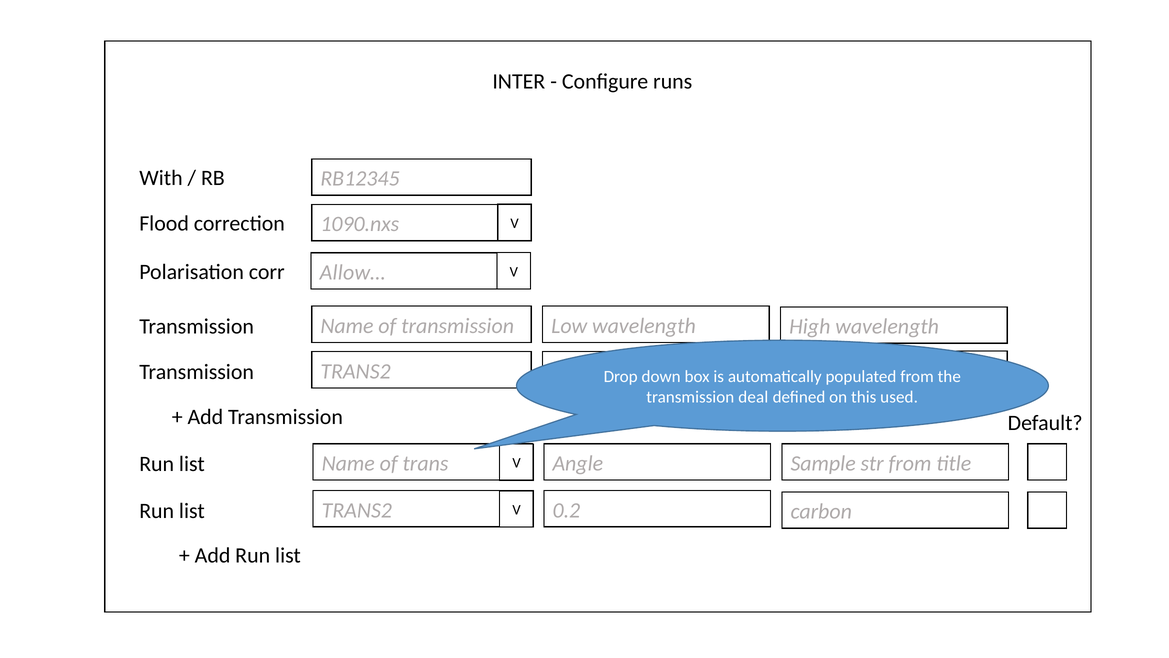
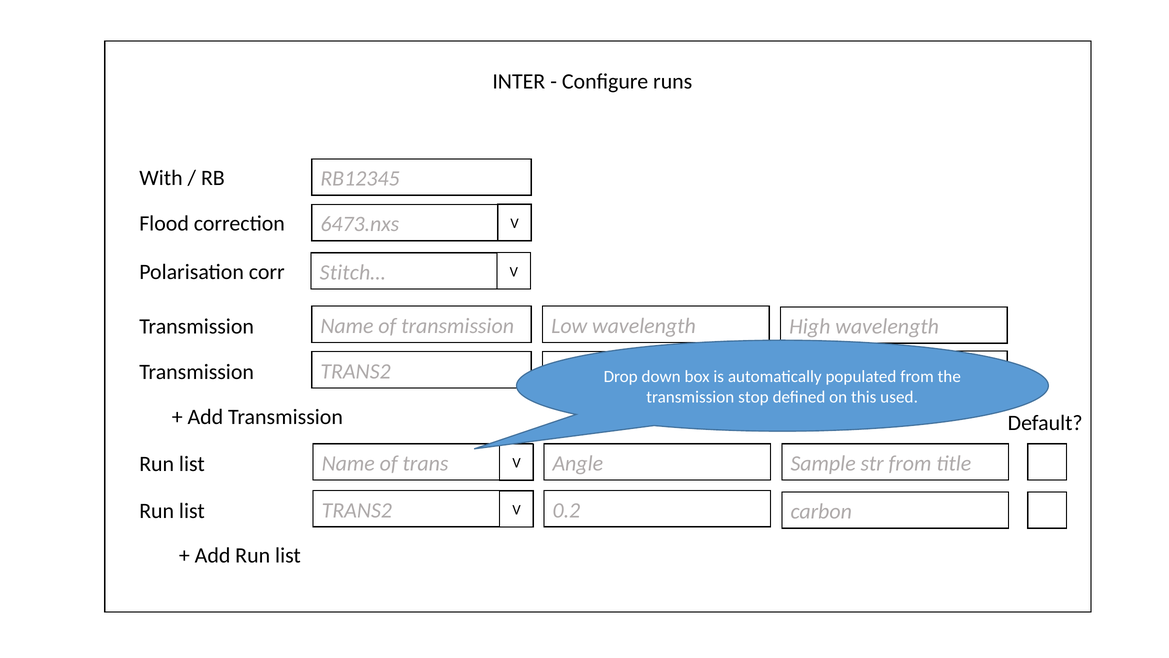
1090.nxs: 1090.nxs -> 6473.nxs
Allow…: Allow… -> Stitch…
deal: deal -> stop
